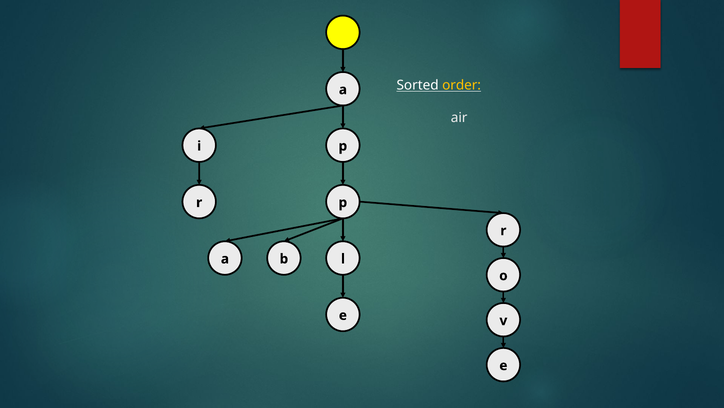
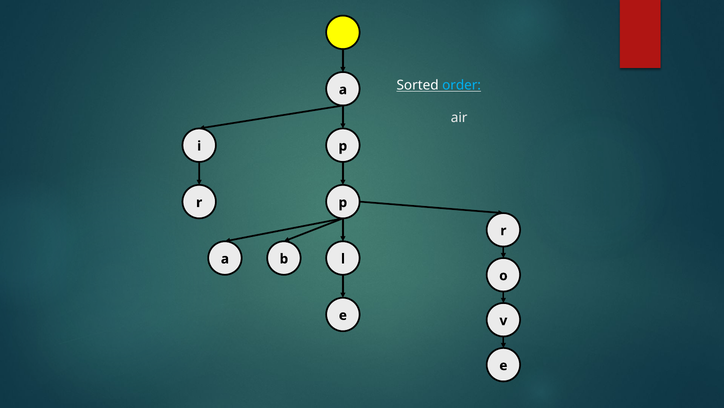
order colour: yellow -> light blue
